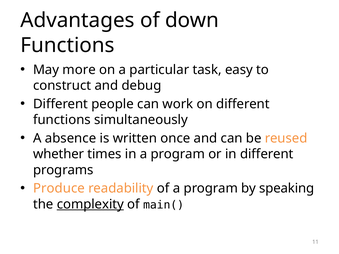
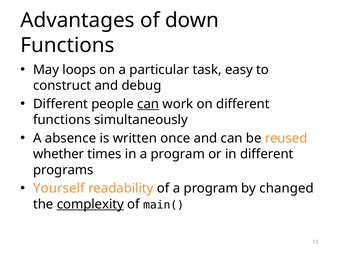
more: more -> loops
can at (148, 104) underline: none -> present
Produce: Produce -> Yourself
speaking: speaking -> changed
